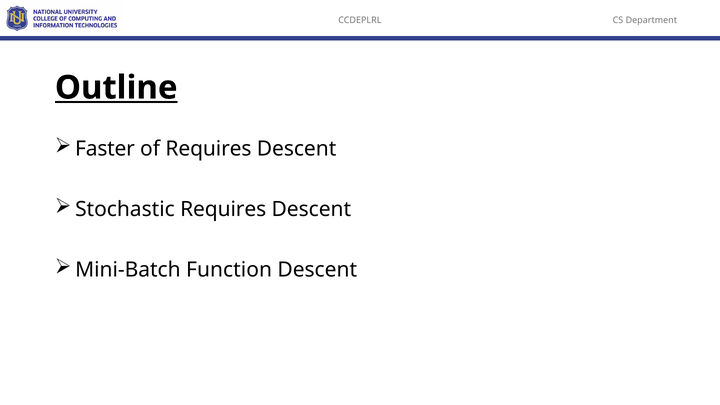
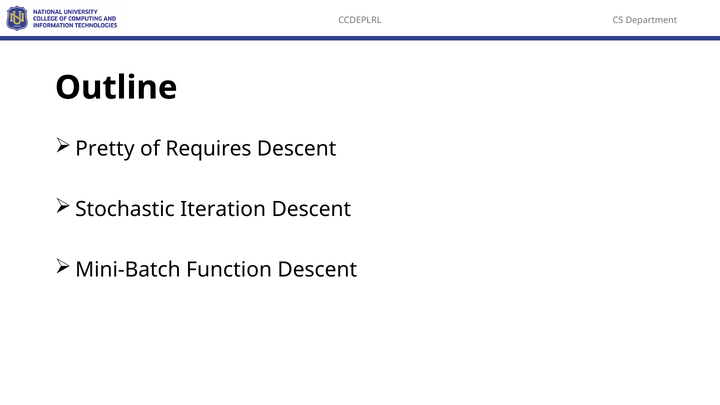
Outline underline: present -> none
Faster: Faster -> Pretty
Stochastic Requires: Requires -> Iteration
